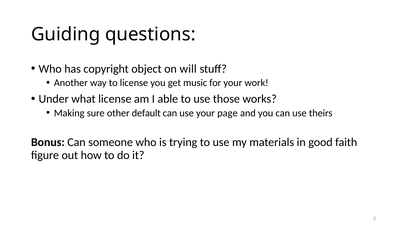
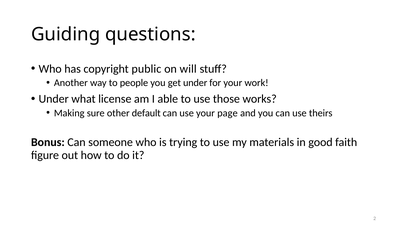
object: object -> public
to license: license -> people
get music: music -> under
